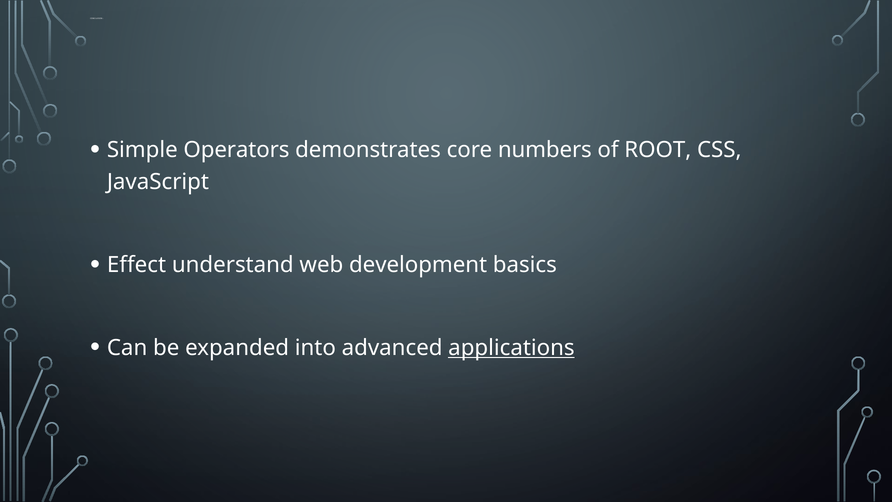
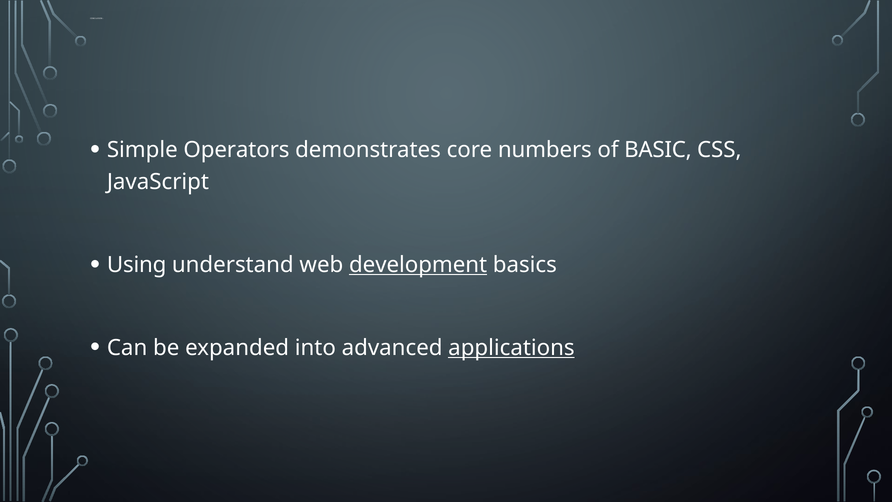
ROOT: ROOT -> BASIC
Effect: Effect -> Using
development underline: none -> present
